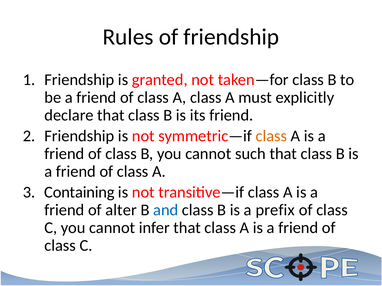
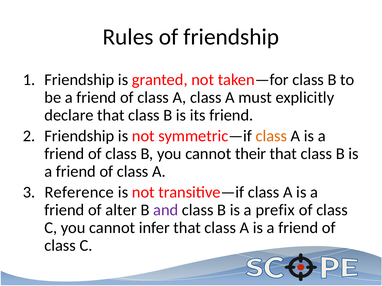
such: such -> their
Containing: Containing -> Reference
and colour: blue -> purple
